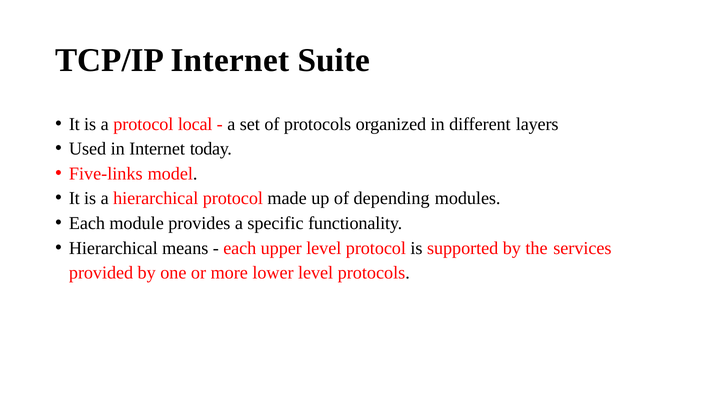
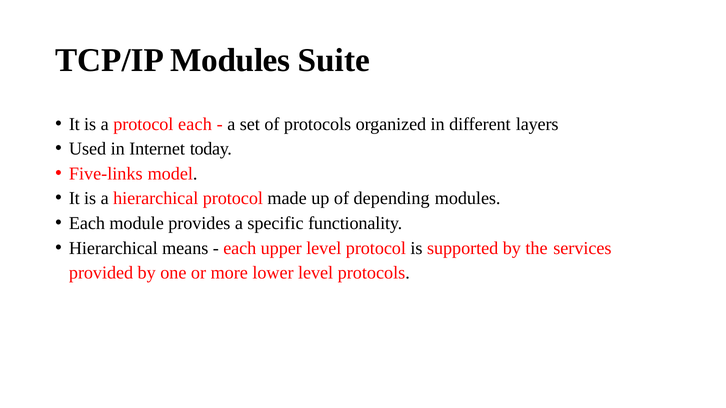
TCP/IP Internet: Internet -> Modules
protocol local: local -> each
